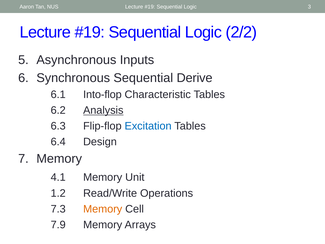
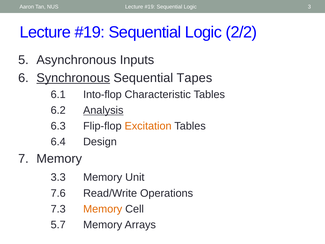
Synchronous underline: none -> present
Derive: Derive -> Tapes
Excitation colour: blue -> orange
4.1: 4.1 -> 3.3
1.2: 1.2 -> 7.6
7.9: 7.9 -> 5.7
